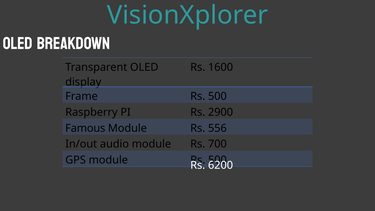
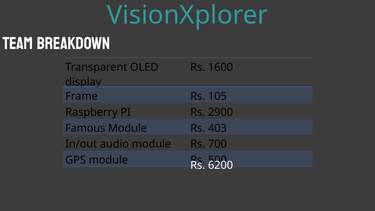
OLED at (18, 44): OLED -> TEAM
Frame Rs 500: 500 -> 105
556: 556 -> 403
